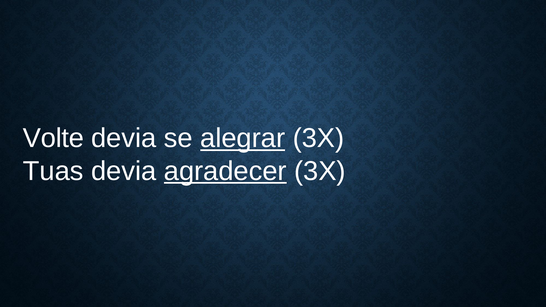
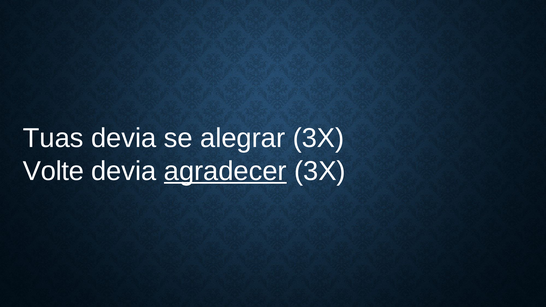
Volte: Volte -> Tuas
alegrar underline: present -> none
Tuas: Tuas -> Volte
